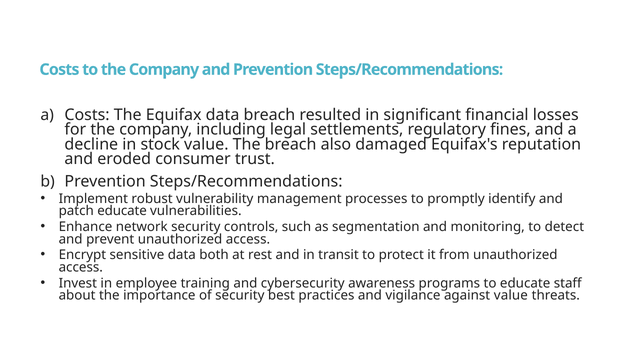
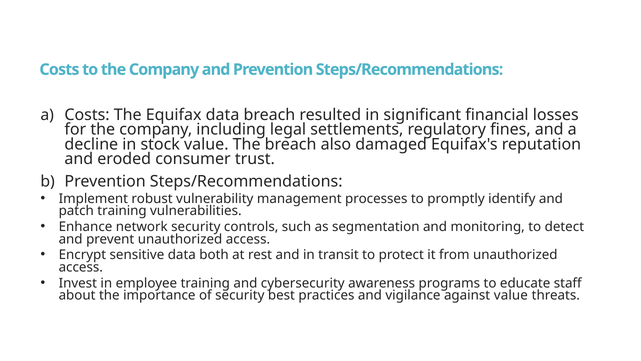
patch educate: educate -> training
